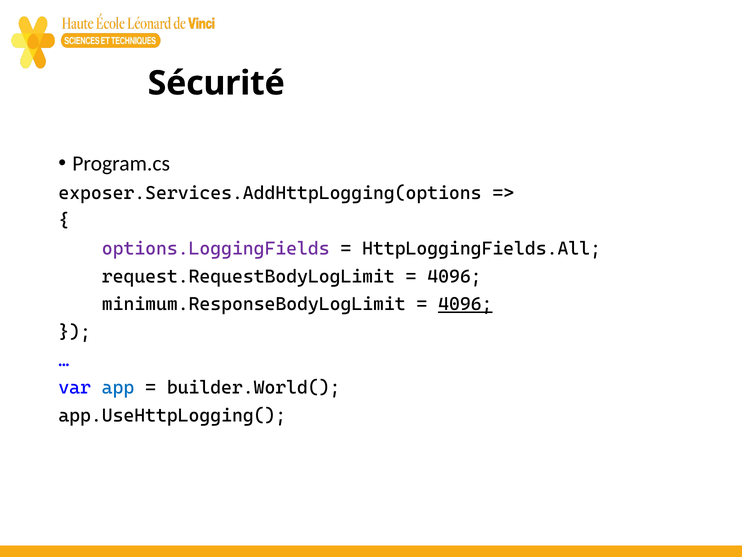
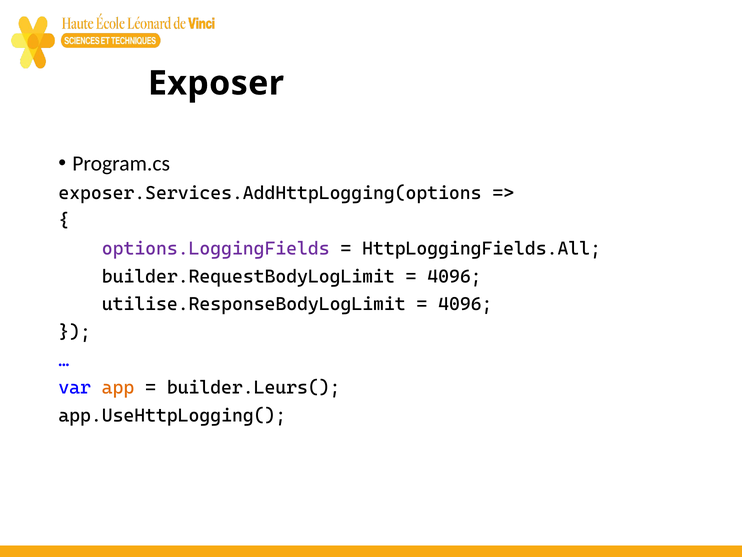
Sécurité: Sécurité -> Exposer
request.RequestBodyLogLimit: request.RequestBodyLogLimit -> builder.RequestBodyLogLimit
minimum.ResponseBodyLogLimit: minimum.ResponseBodyLogLimit -> utilise.ResponseBodyLogLimit
4096 at (465, 304) underline: present -> none
app colour: blue -> orange
builder.World(: builder.World( -> builder.Leurs(
